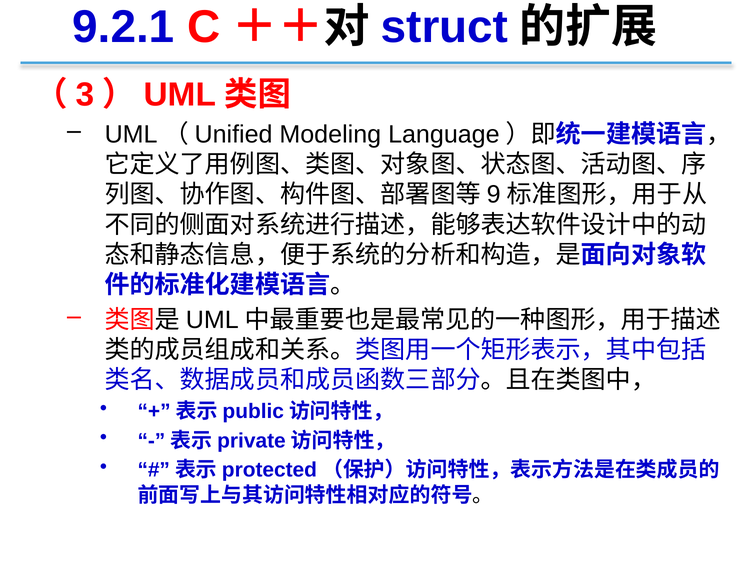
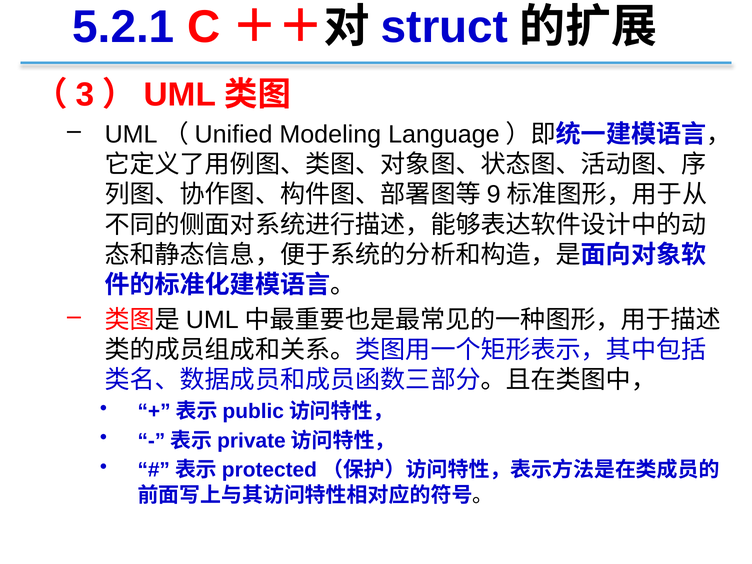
9.2.1: 9.2.1 -> 5.2.1
